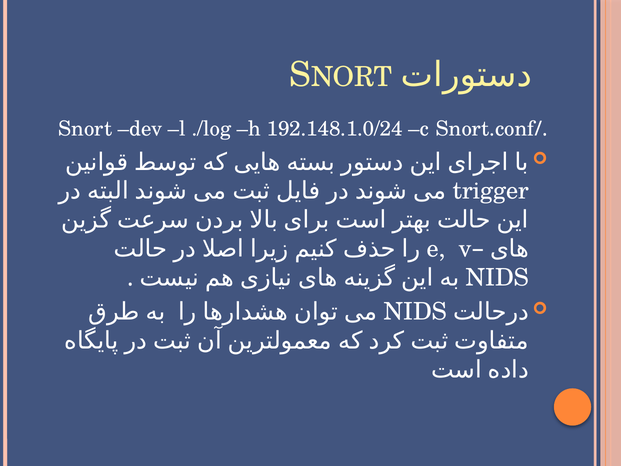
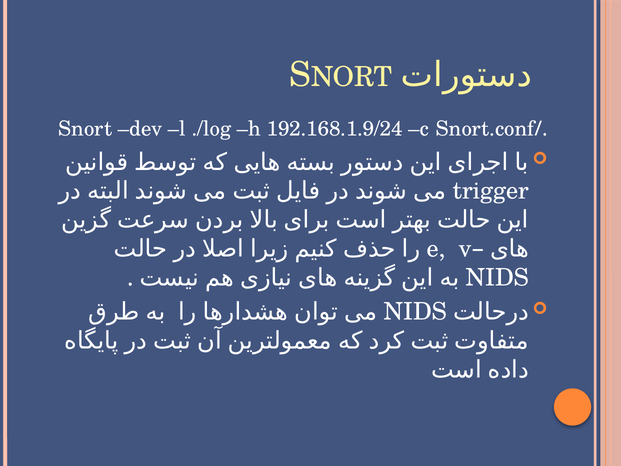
192.148.1.0/24: 192.148.1.0/24 -> 192.168.1.9/24
